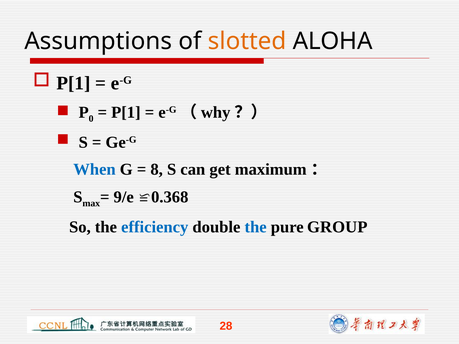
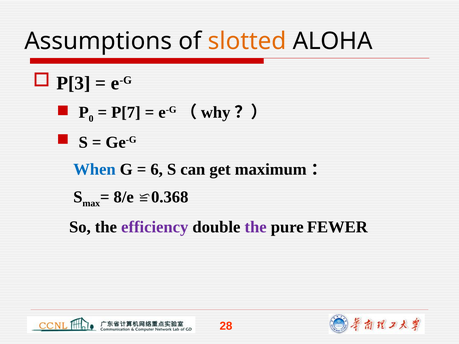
P[1 at (74, 83): P[1 -> P[3
P[1 at (126, 112): P[1 -> P[7
8: 8 -> 6
9/e: 9/e -> 8/e
efficiency colour: blue -> purple
the at (256, 227) colour: blue -> purple
GROUP: GROUP -> FEWER
